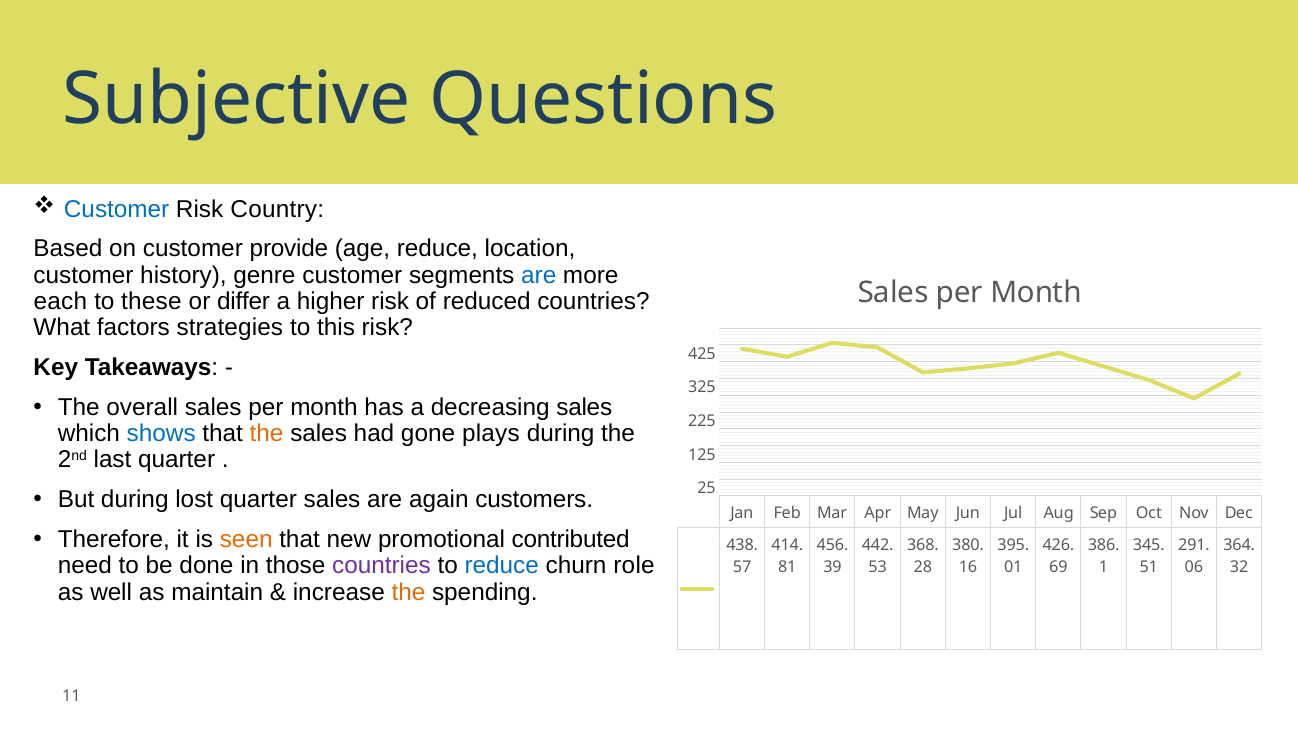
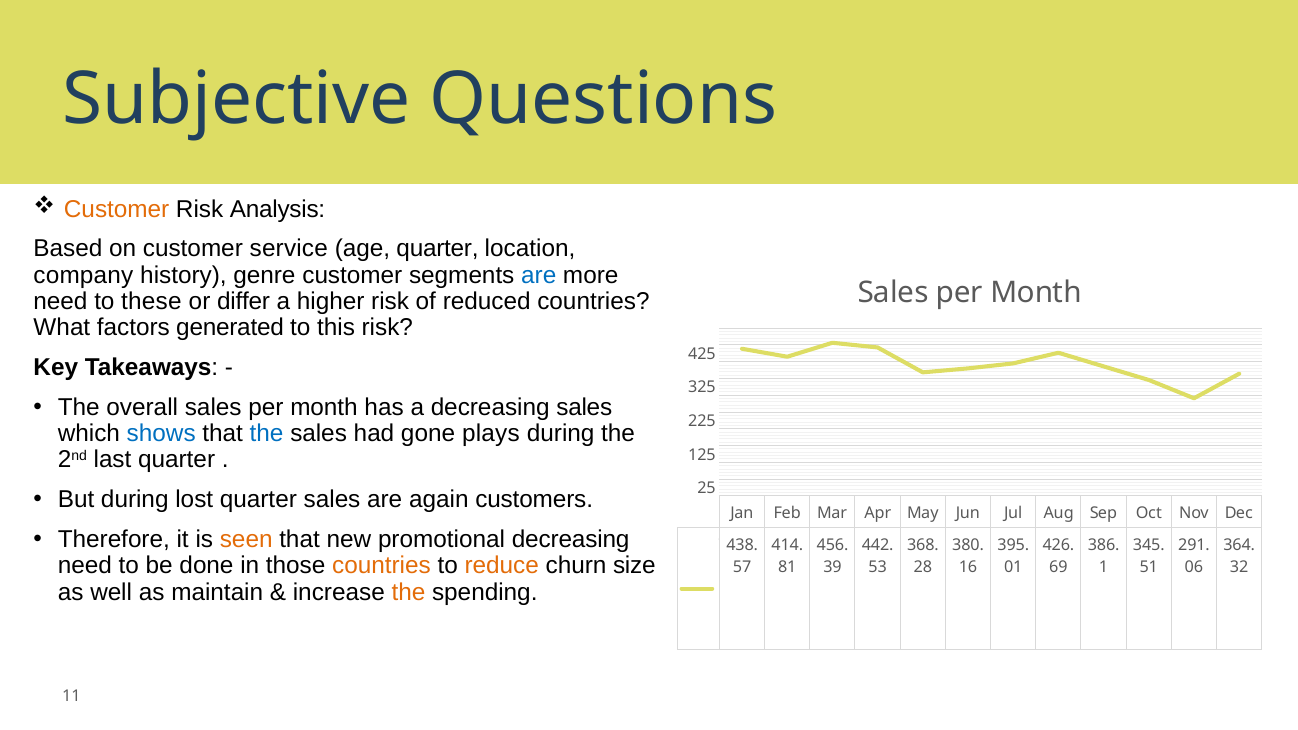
Customer at (117, 209) colour: blue -> orange
Country: Country -> Analysis
provide: provide -> service
age reduce: reduce -> quarter
customer at (83, 275): customer -> company
each at (60, 301): each -> need
strategies: strategies -> generated
the at (267, 434) colour: orange -> blue
promotional contributed: contributed -> decreasing
countries at (381, 566) colour: purple -> orange
reduce at (502, 566) colour: blue -> orange
role: role -> size
